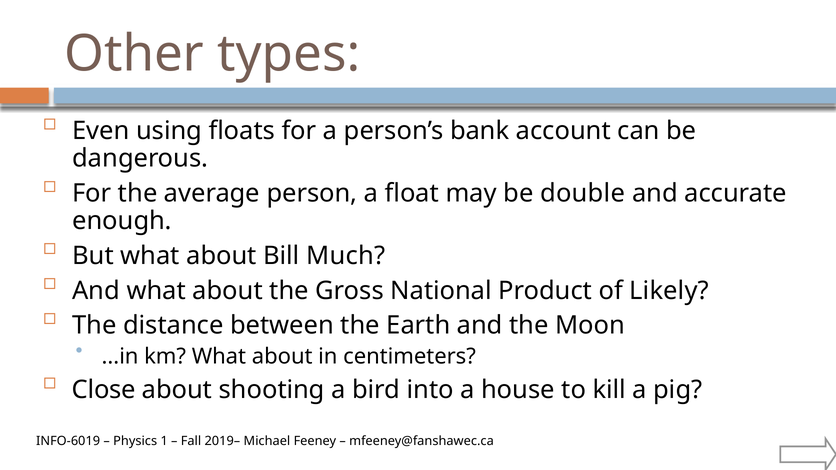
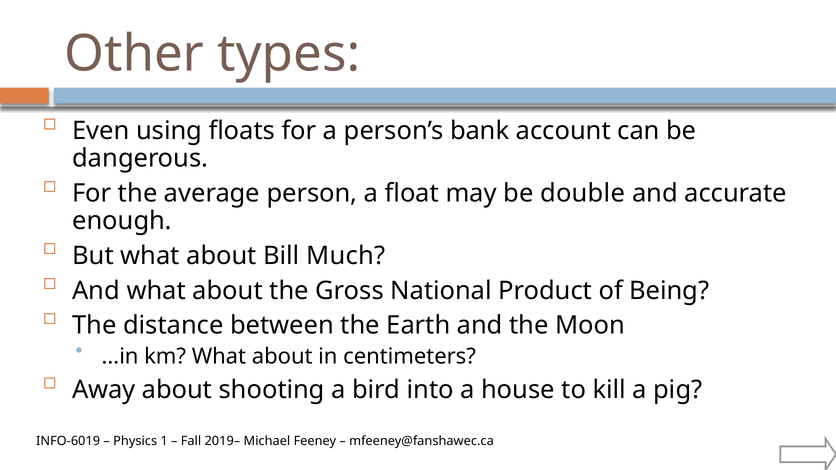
Likely: Likely -> Being
Close: Close -> Away
